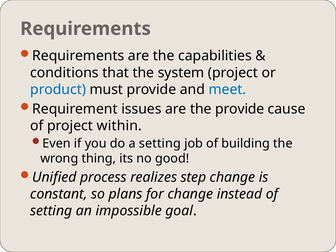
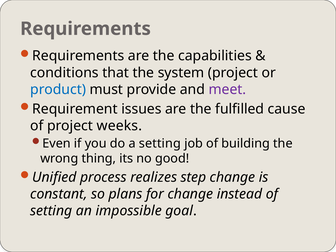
meet colour: blue -> purple
the provide: provide -> fulfilled
within: within -> weeks
